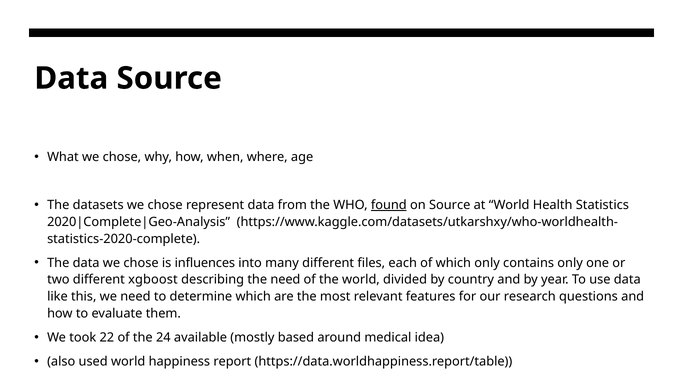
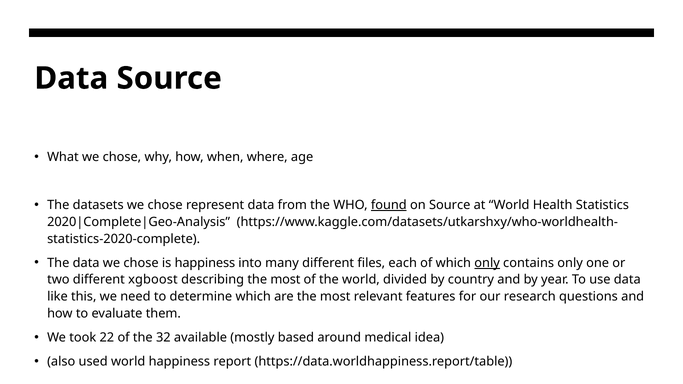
is influences: influences -> happiness
only at (487, 263) underline: none -> present
describing the need: need -> most
24: 24 -> 32
